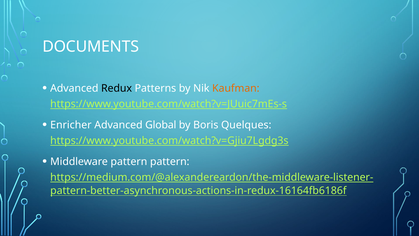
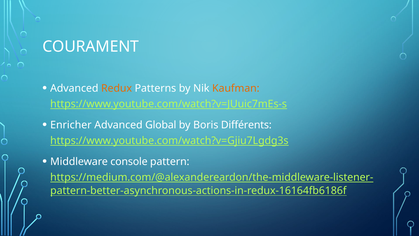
DOCUMENTS: DOCUMENTS -> COURAMENT
Redux colour: black -> orange
Quelques: Quelques -> Différents
Middleware pattern: pattern -> console
